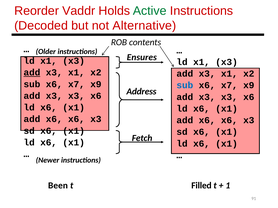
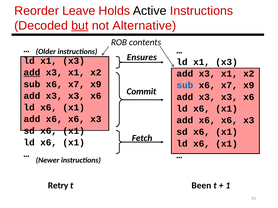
Vaddr: Vaddr -> Leave
Active colour: green -> black
but underline: none -> present
Address: Address -> Commit
Been: Been -> Retry
Filled: Filled -> Been
